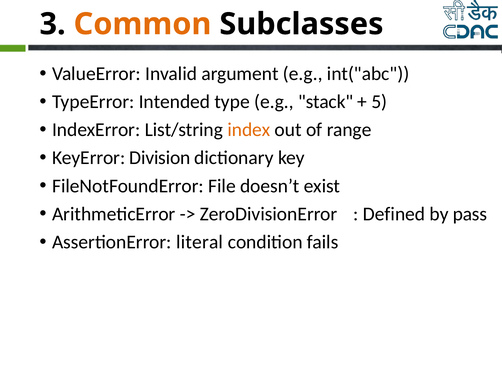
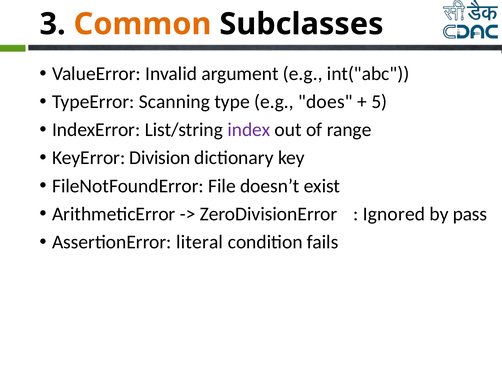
Intended: Intended -> Scanning
stack: stack -> does
index colour: orange -> purple
Defined: Defined -> Ignored
